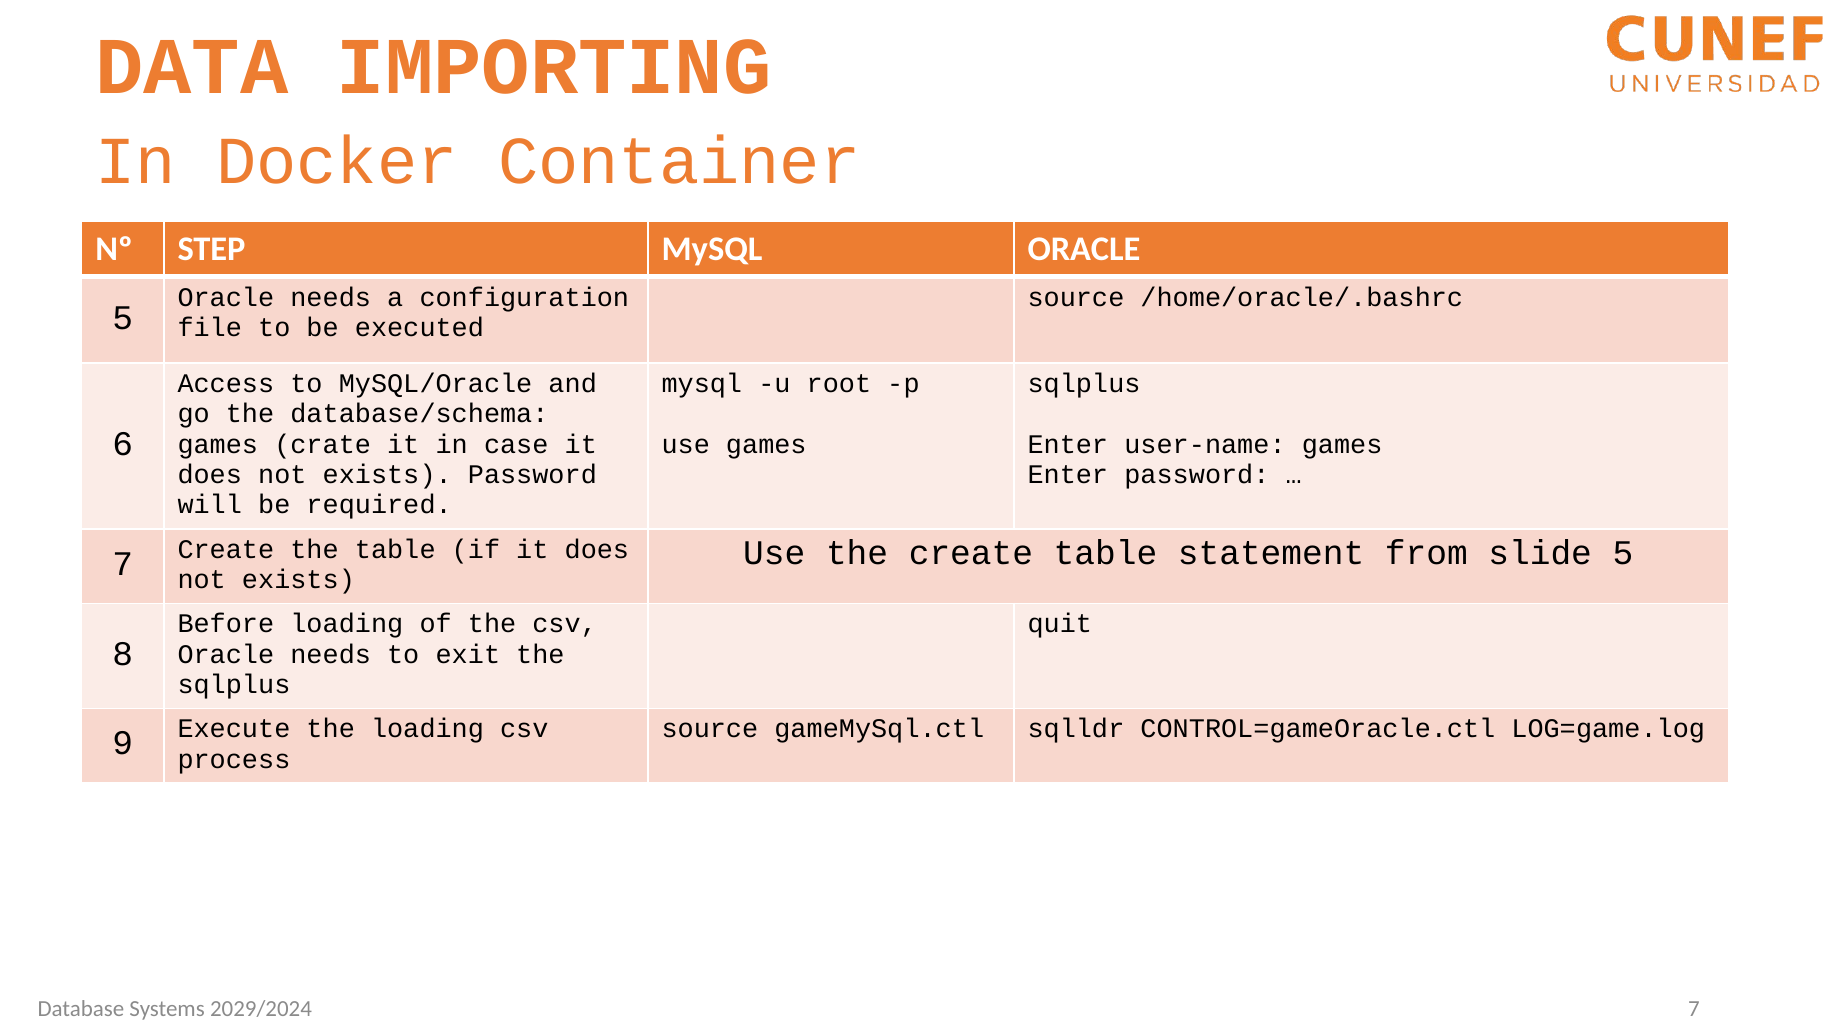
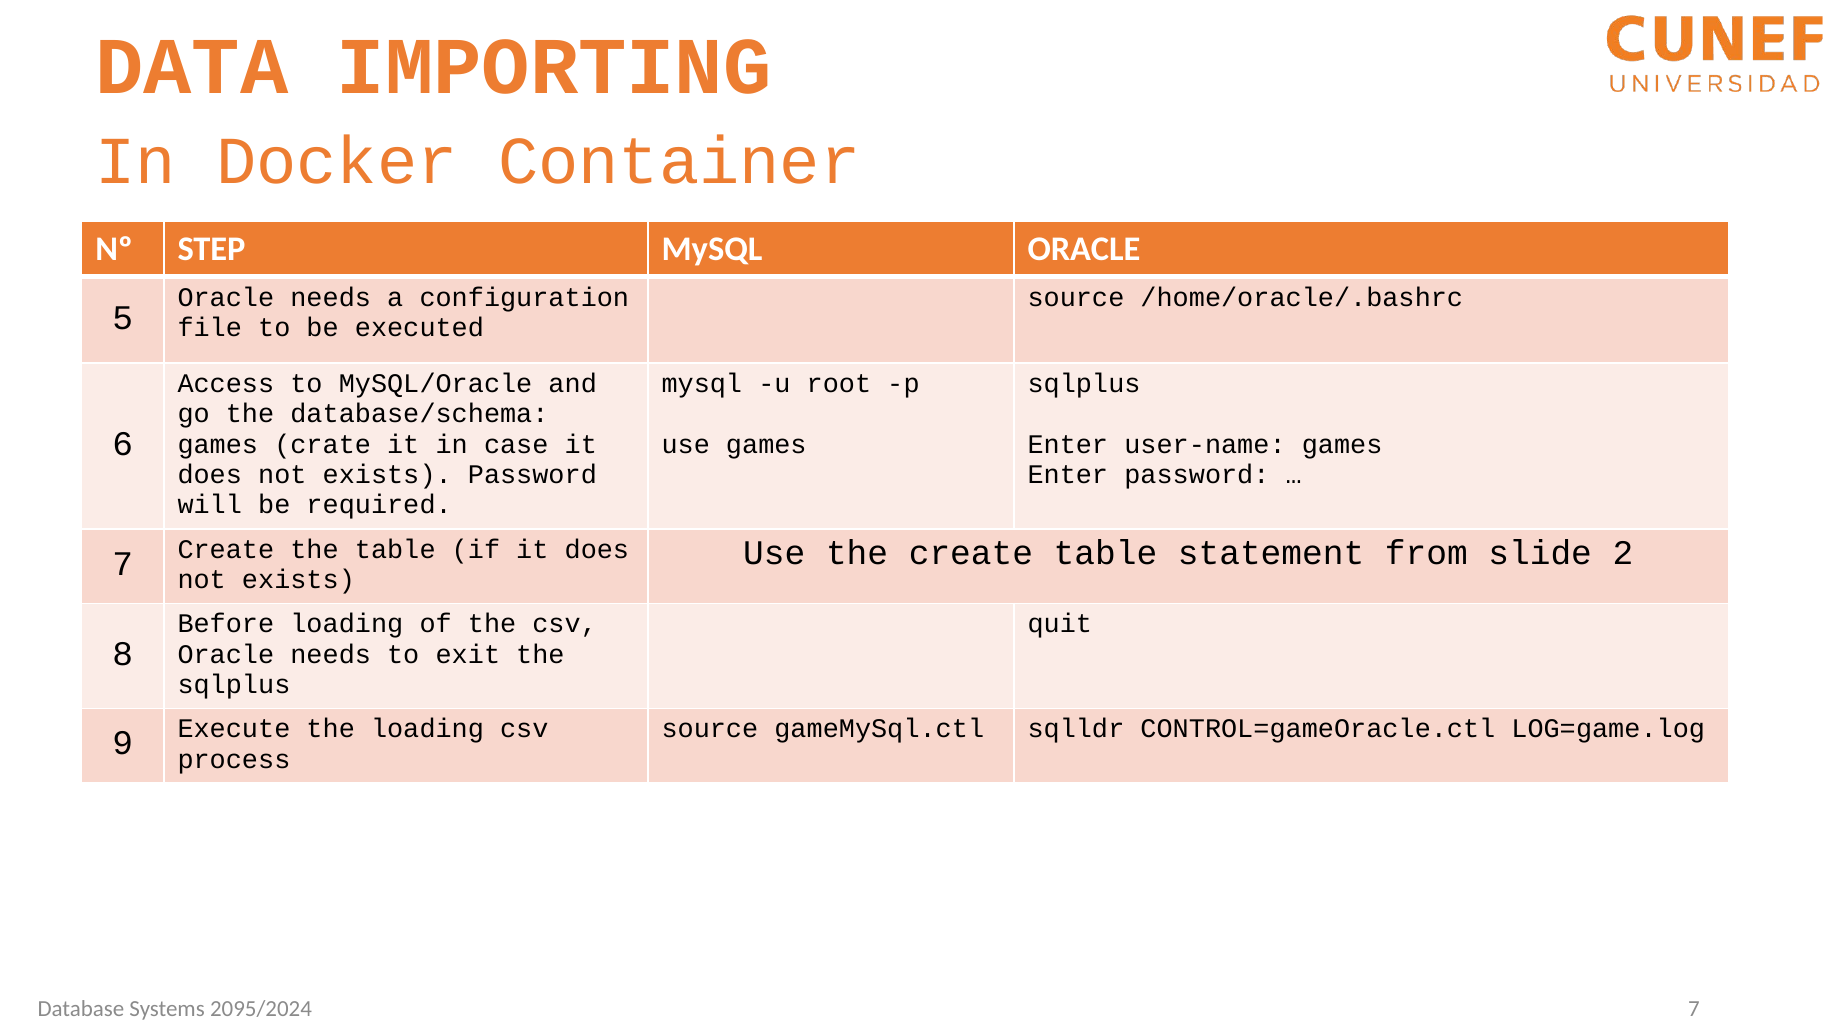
slide 5: 5 -> 2
2029/2024: 2029/2024 -> 2095/2024
